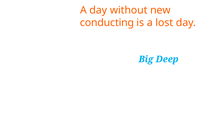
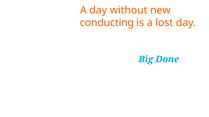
Deep: Deep -> Done
